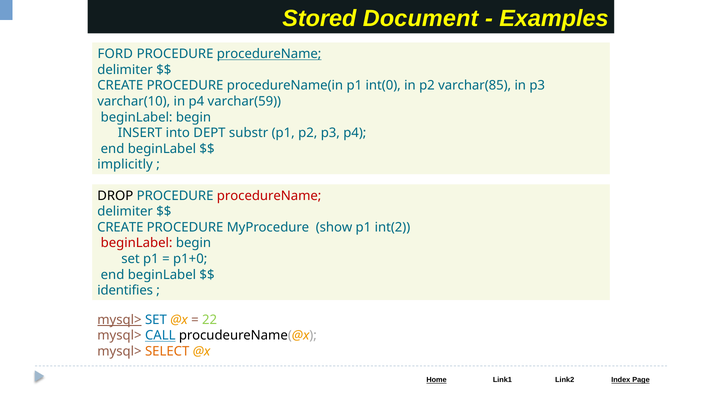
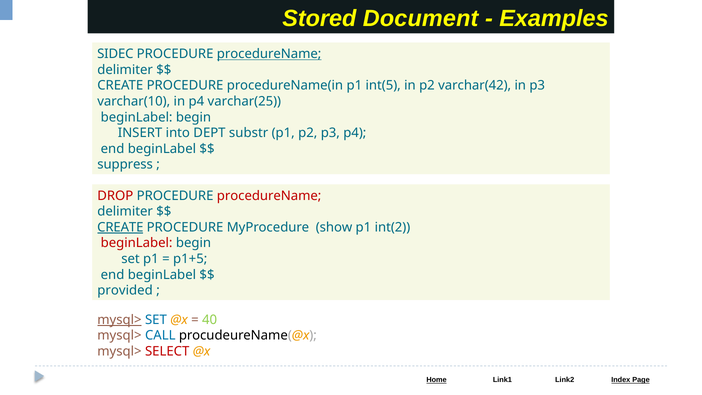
FORD: FORD -> SIDEC
int(0: int(0 -> int(5
varchar(85: varchar(85 -> varchar(42
varchar(59: varchar(59 -> varchar(25
implicitly: implicitly -> suppress
DROP colour: black -> red
CREATE at (120, 227) underline: none -> present
p1+0: p1+0 -> p1+5
identifies: identifies -> provided
22: 22 -> 40
CALL underline: present -> none
SELECT colour: orange -> red
